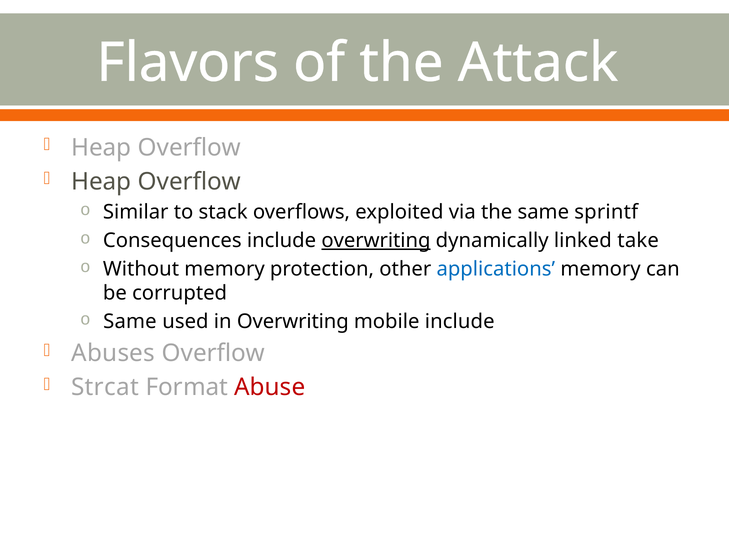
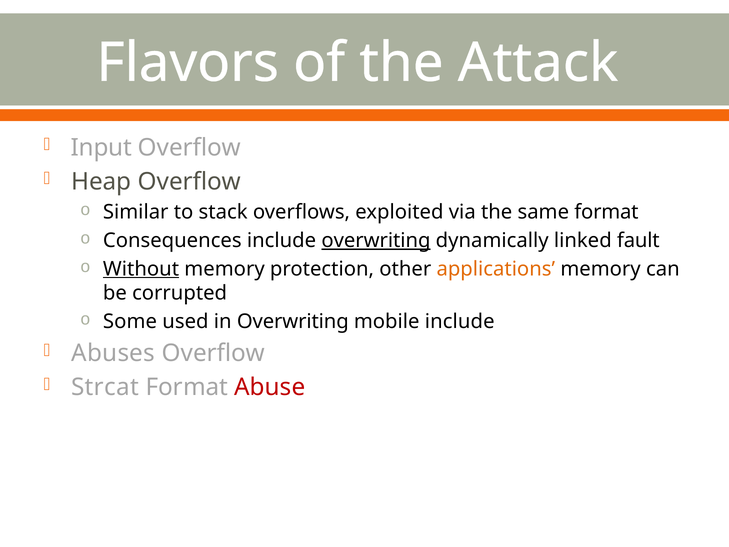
Heap at (101, 148): Heap -> Input
same sprintf: sprintf -> format
take: take -> fault
Without underline: none -> present
applications colour: blue -> orange
Same at (130, 321): Same -> Some
